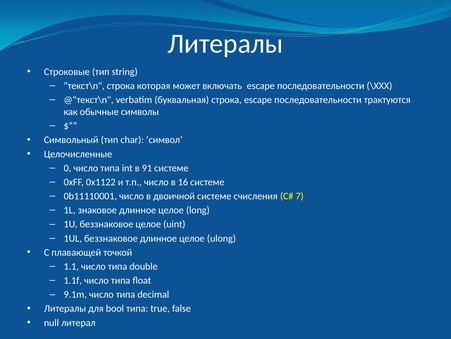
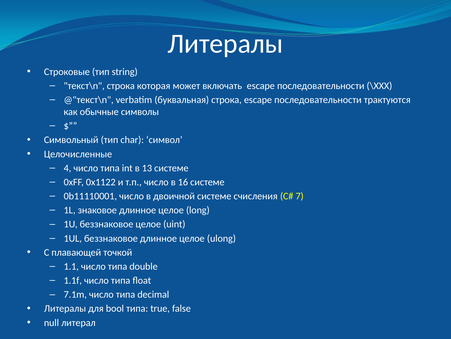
0: 0 -> 4
91: 91 -> 13
9.1m: 9.1m -> 7.1m
